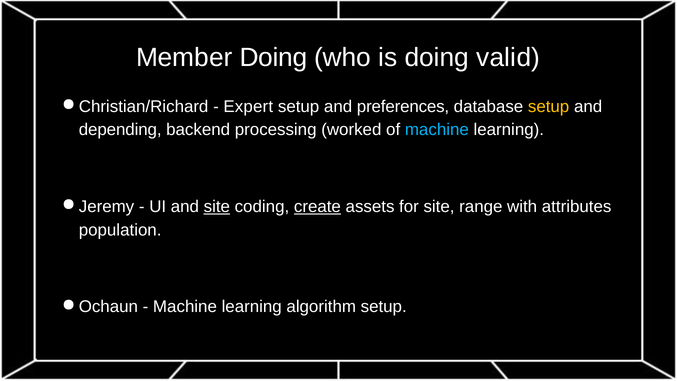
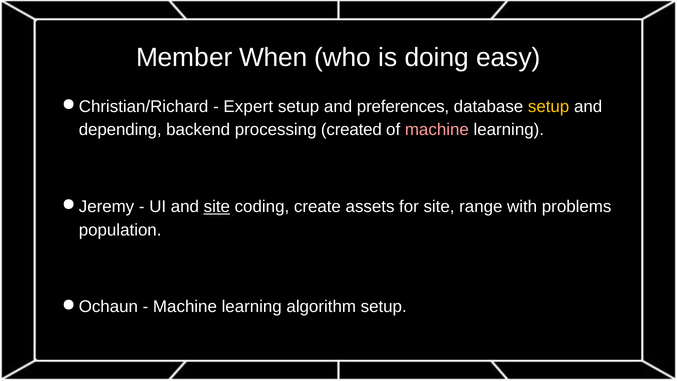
Member Doing: Doing -> When
valid: valid -> easy
worked: worked -> created
machine at (437, 130) colour: light blue -> pink
create underline: present -> none
attributes: attributes -> problems
